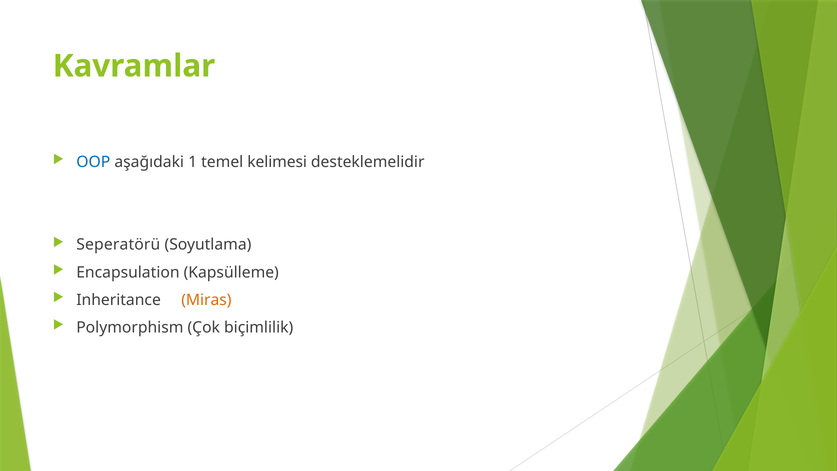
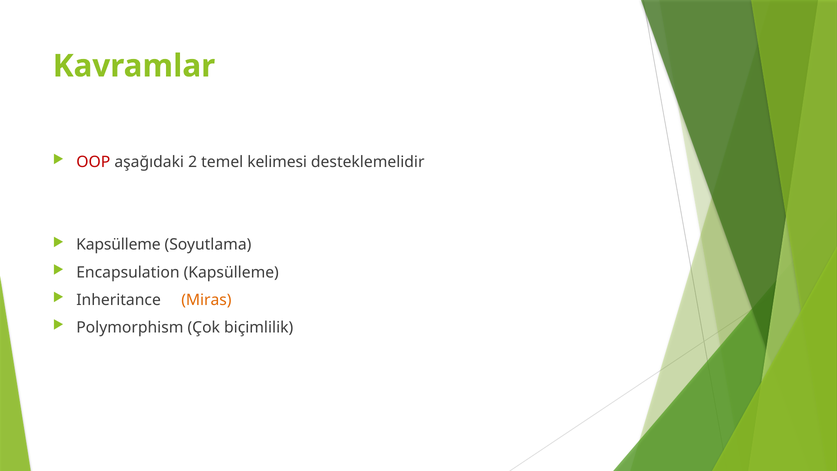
OOP colour: blue -> red
1: 1 -> 2
Seperatörü at (118, 245): Seperatörü -> Kapsülleme
